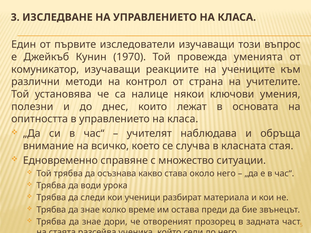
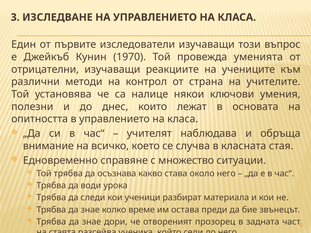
комуникатор: комуникатор -> отрицателни
